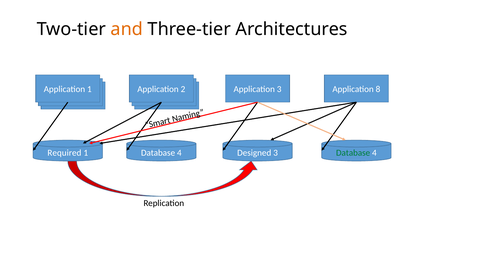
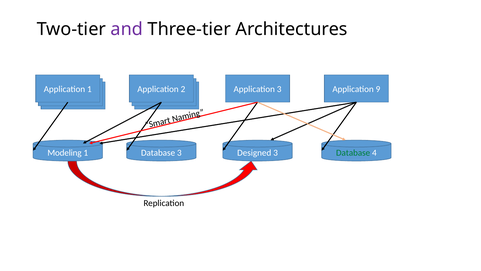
and colour: orange -> purple
8: 8 -> 9
Required: Required -> Modeling
4 at (179, 153): 4 -> 3
